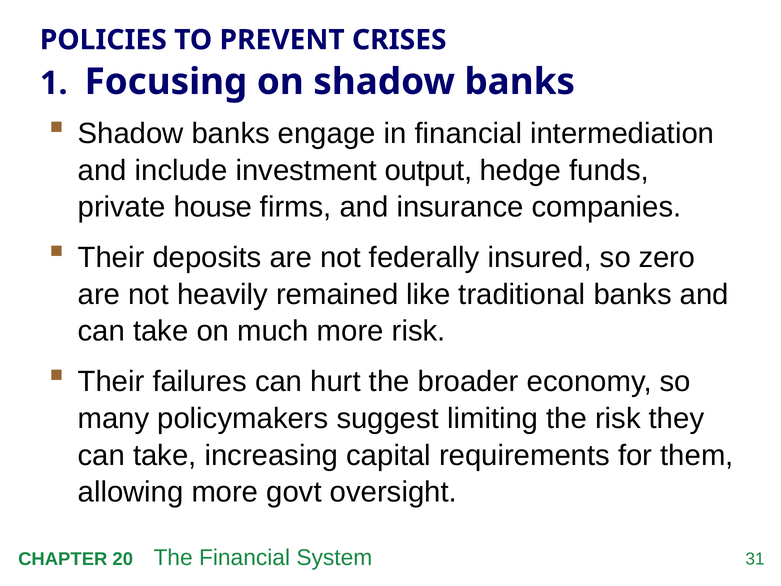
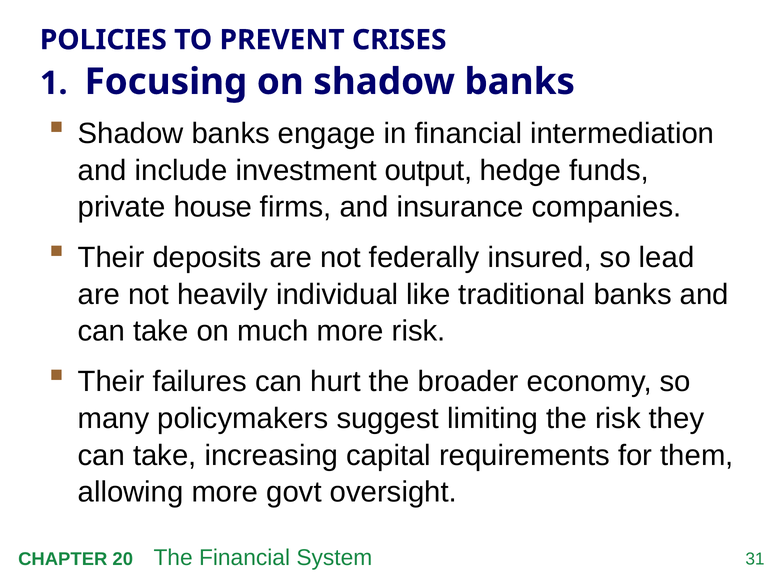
zero: zero -> lead
remained: remained -> individual
